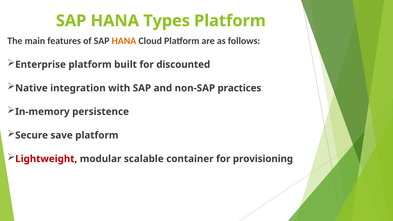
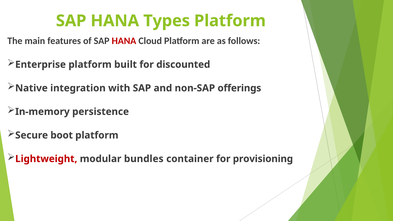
HANA at (124, 41) colour: orange -> red
practices: practices -> offerings
save: save -> boot
scalable: scalable -> bundles
